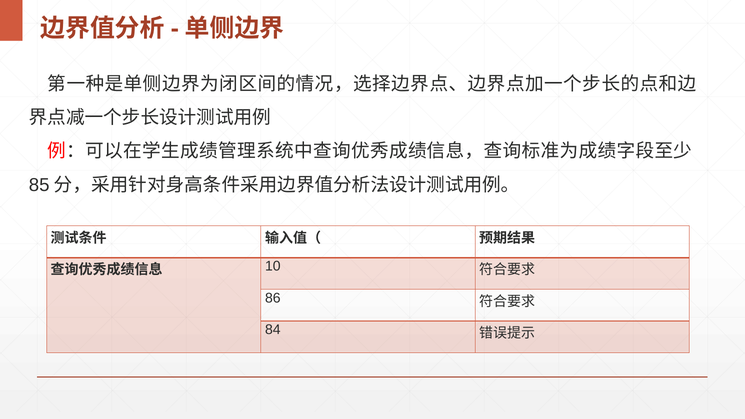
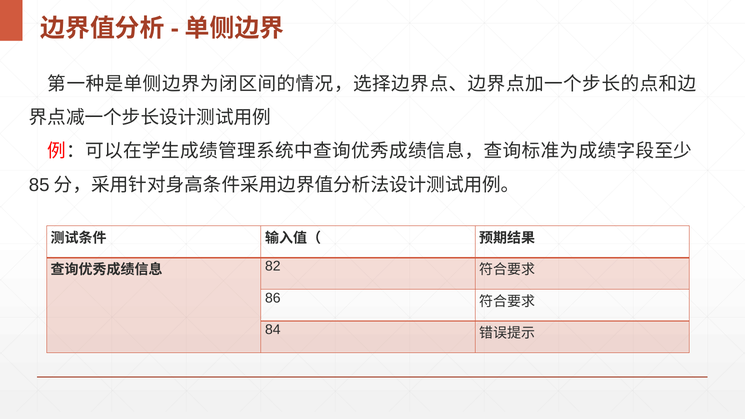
10: 10 -> 82
